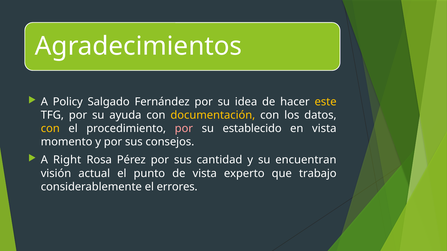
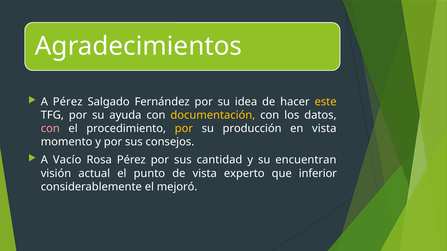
A Policy: Policy -> Pérez
con at (50, 129) colour: yellow -> pink
por at (184, 129) colour: pink -> yellow
establecido: establecido -> producción
Right: Right -> Vacío
trabajo: trabajo -> inferior
errores: errores -> mejoró
